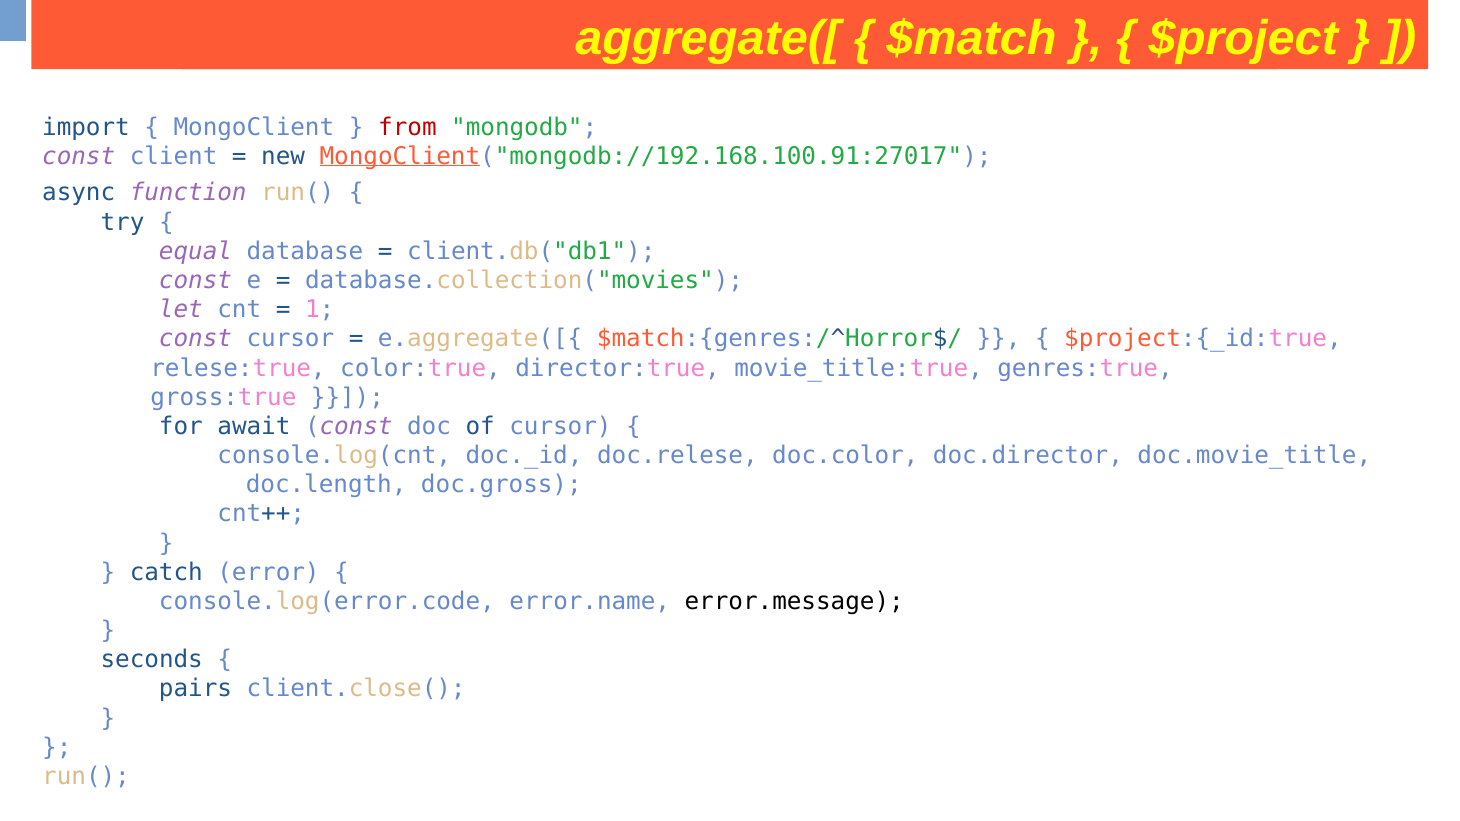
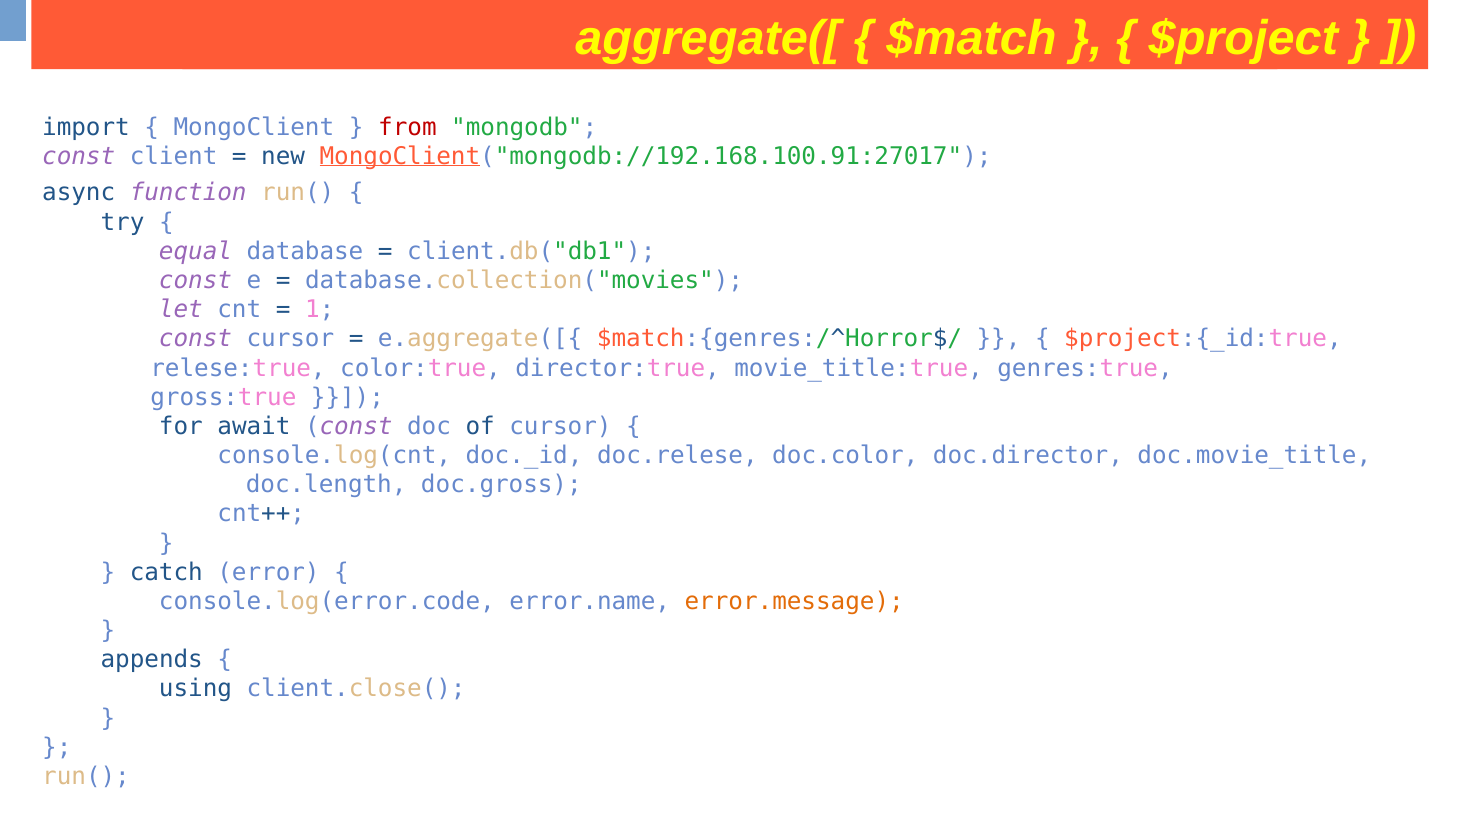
error.message colour: black -> orange
seconds: seconds -> appends
pairs: pairs -> using
